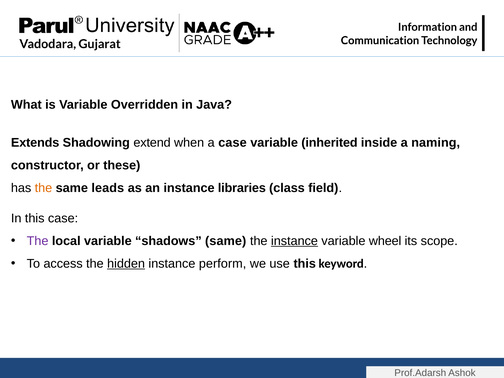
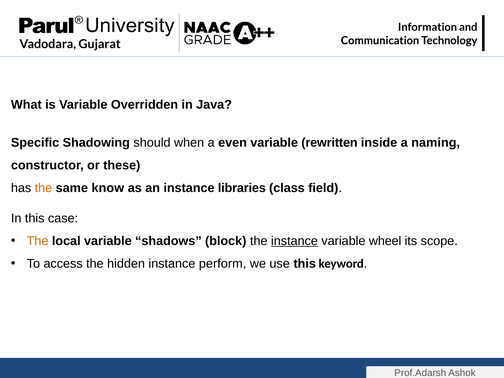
Extends: Extends -> Specific
extend: extend -> should
a case: case -> even
inherited: inherited -> rewritten
leads: leads -> know
The at (38, 241) colour: purple -> orange
shadows same: same -> block
hidden underline: present -> none
